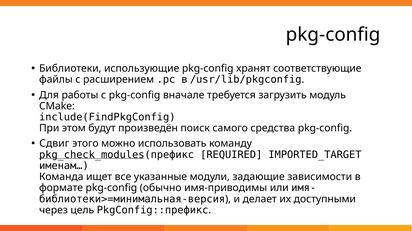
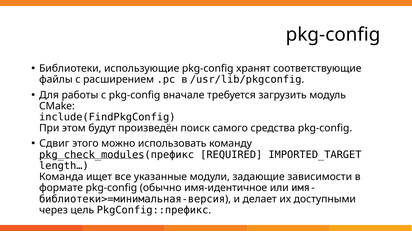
именам…: именам… -> length…
имя-приводимы: имя-приводимы -> имя-идентичное
